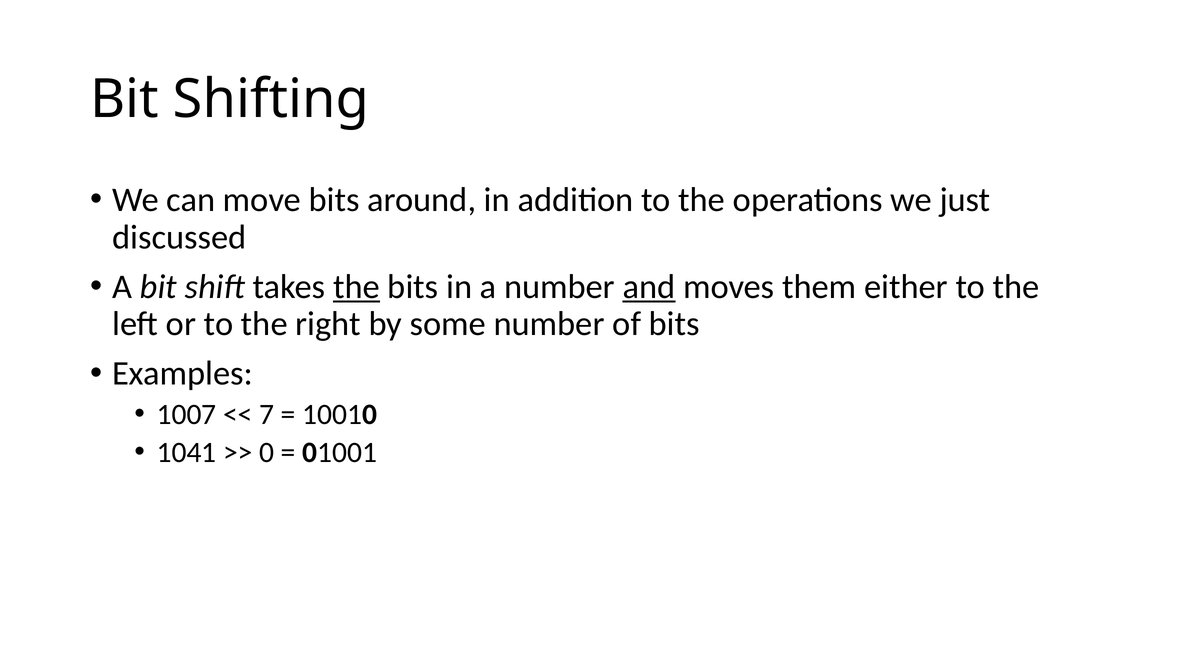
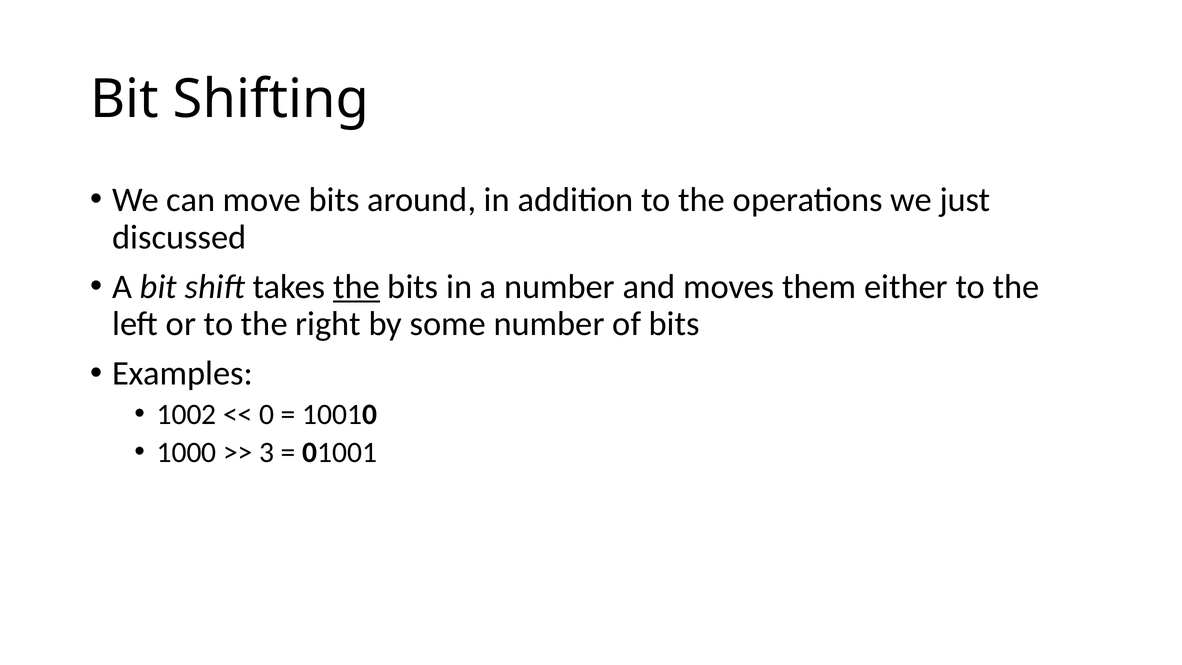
and underline: present -> none
1007: 1007 -> 1002
7: 7 -> 0
1041: 1041 -> 1000
0: 0 -> 3
